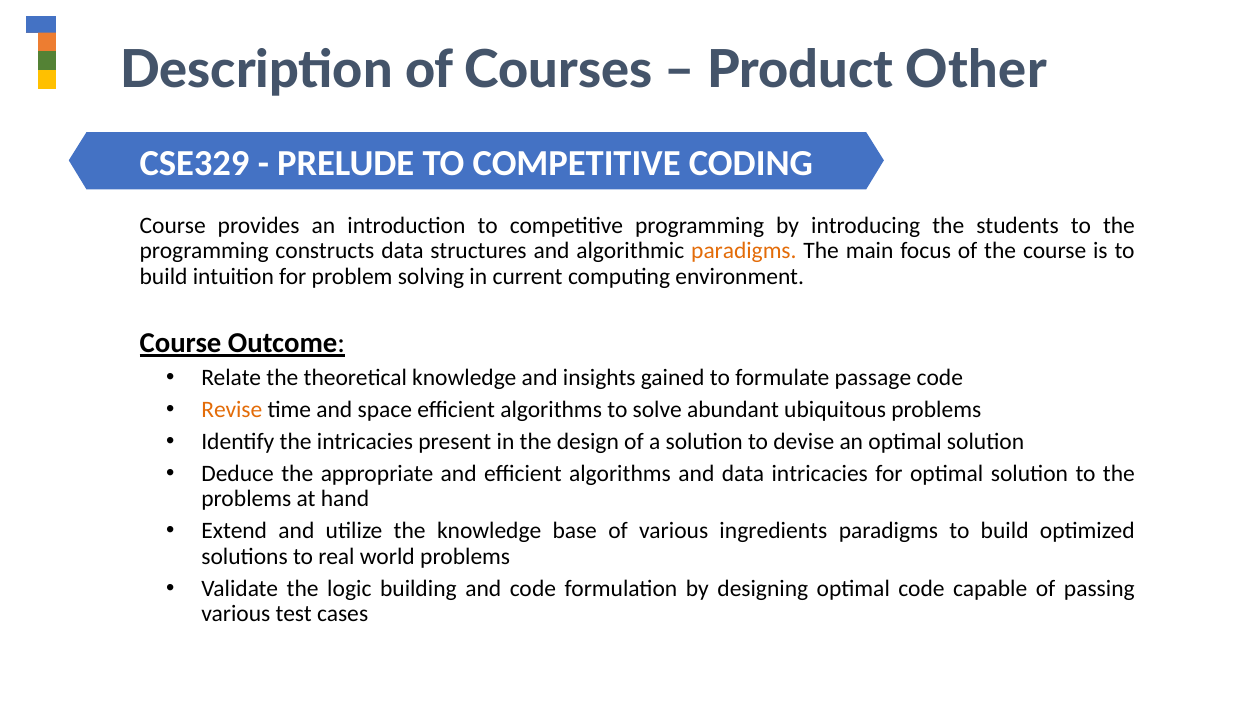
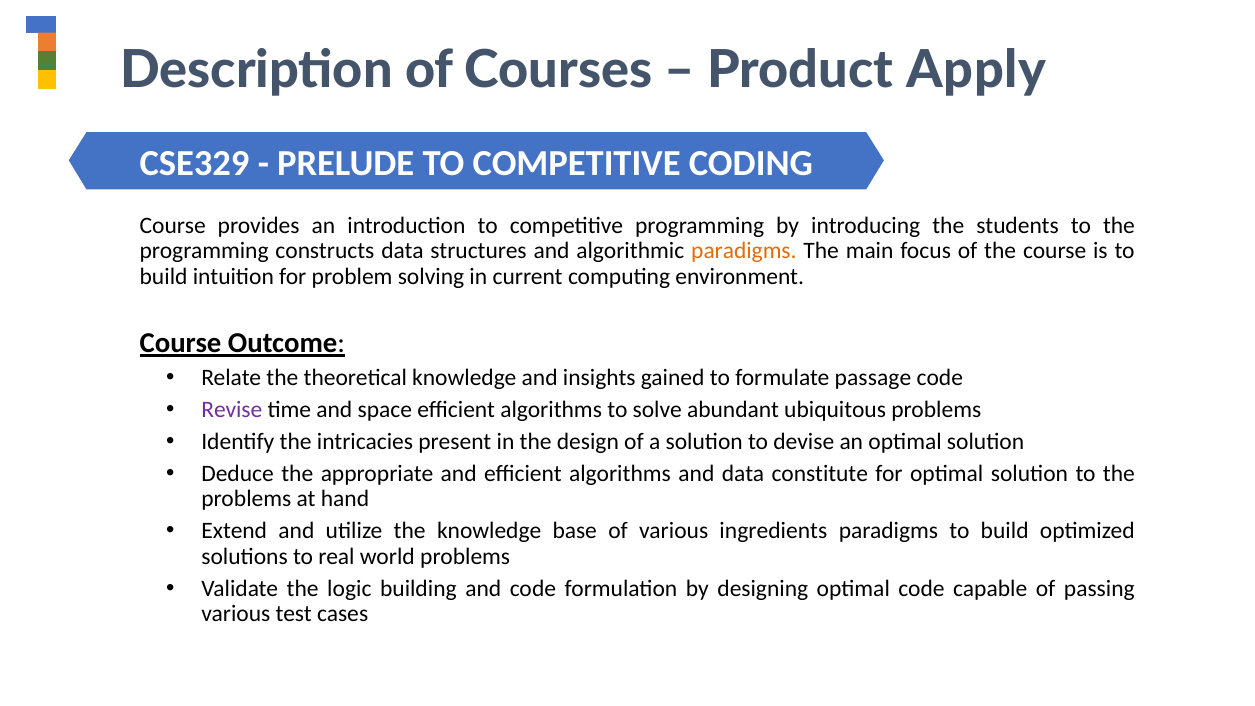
Other: Other -> Apply
Revise colour: orange -> purple
data intricacies: intricacies -> constitute
